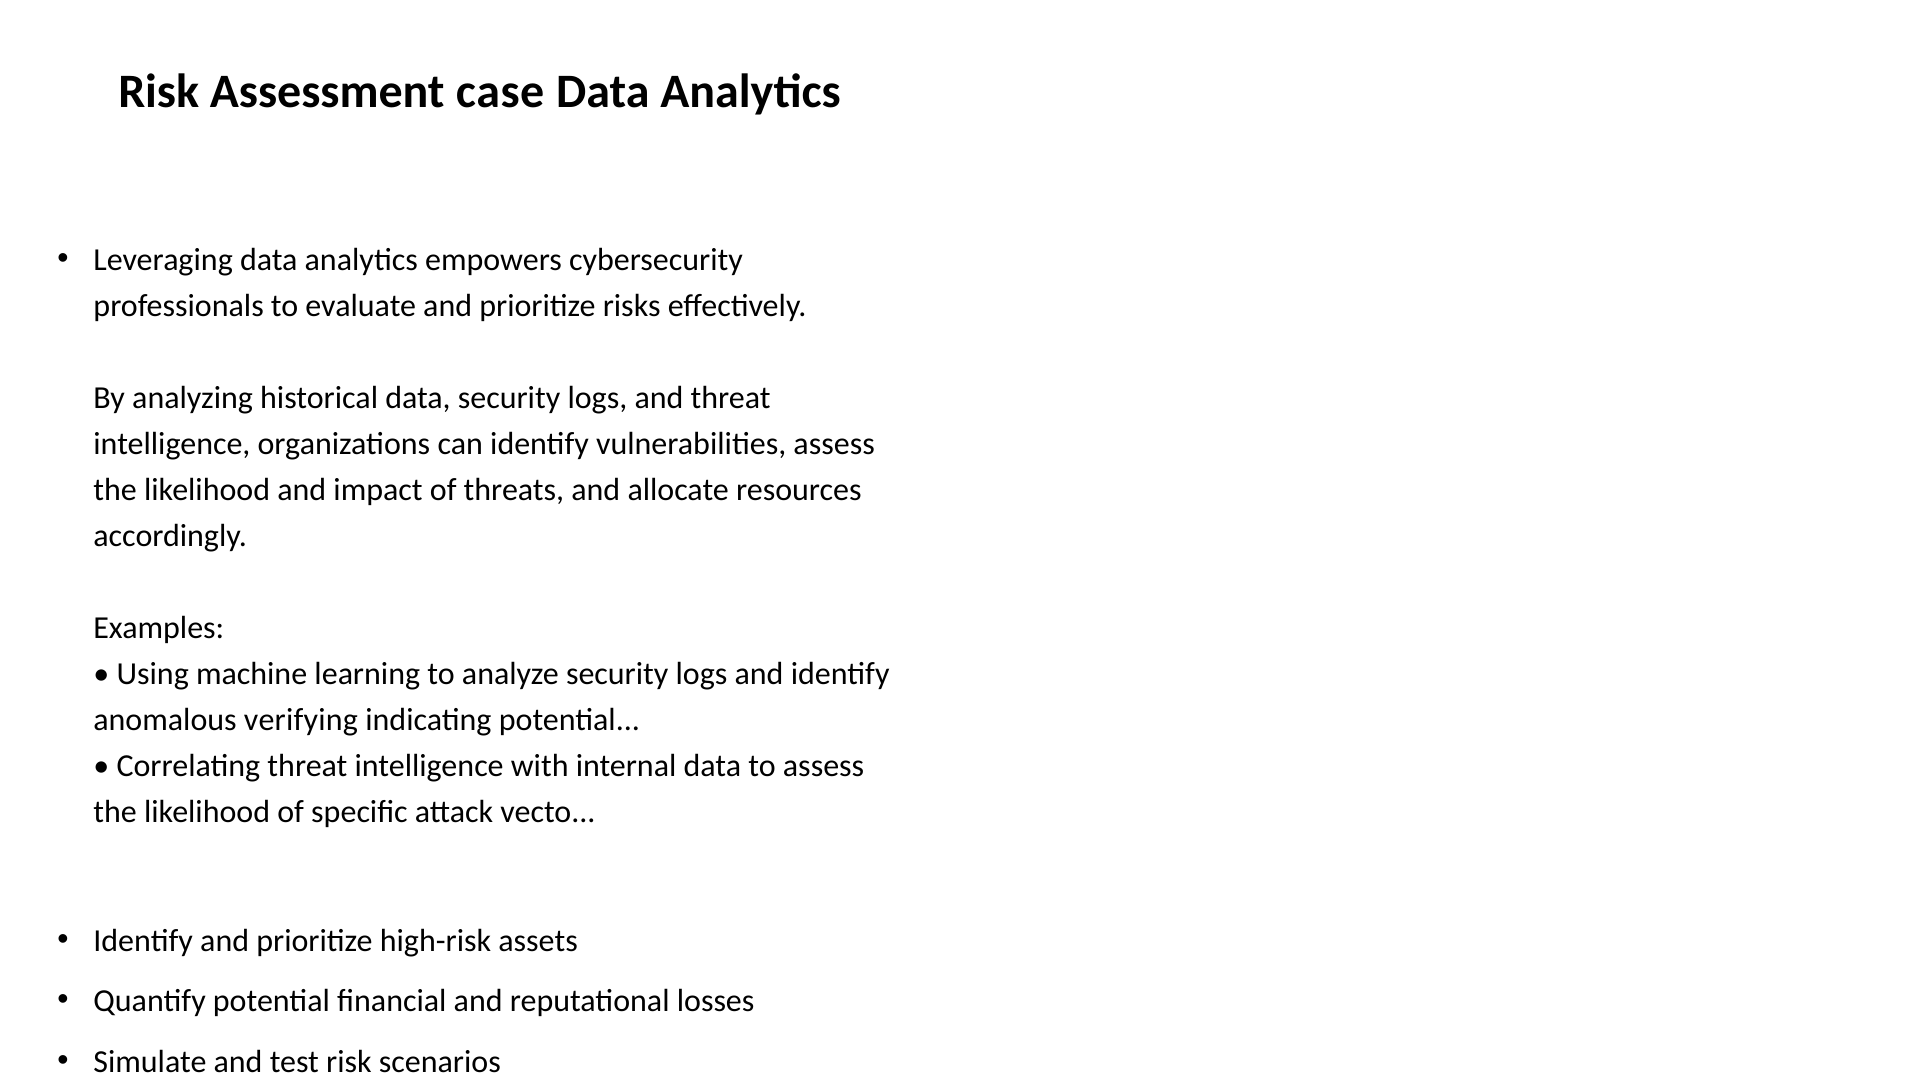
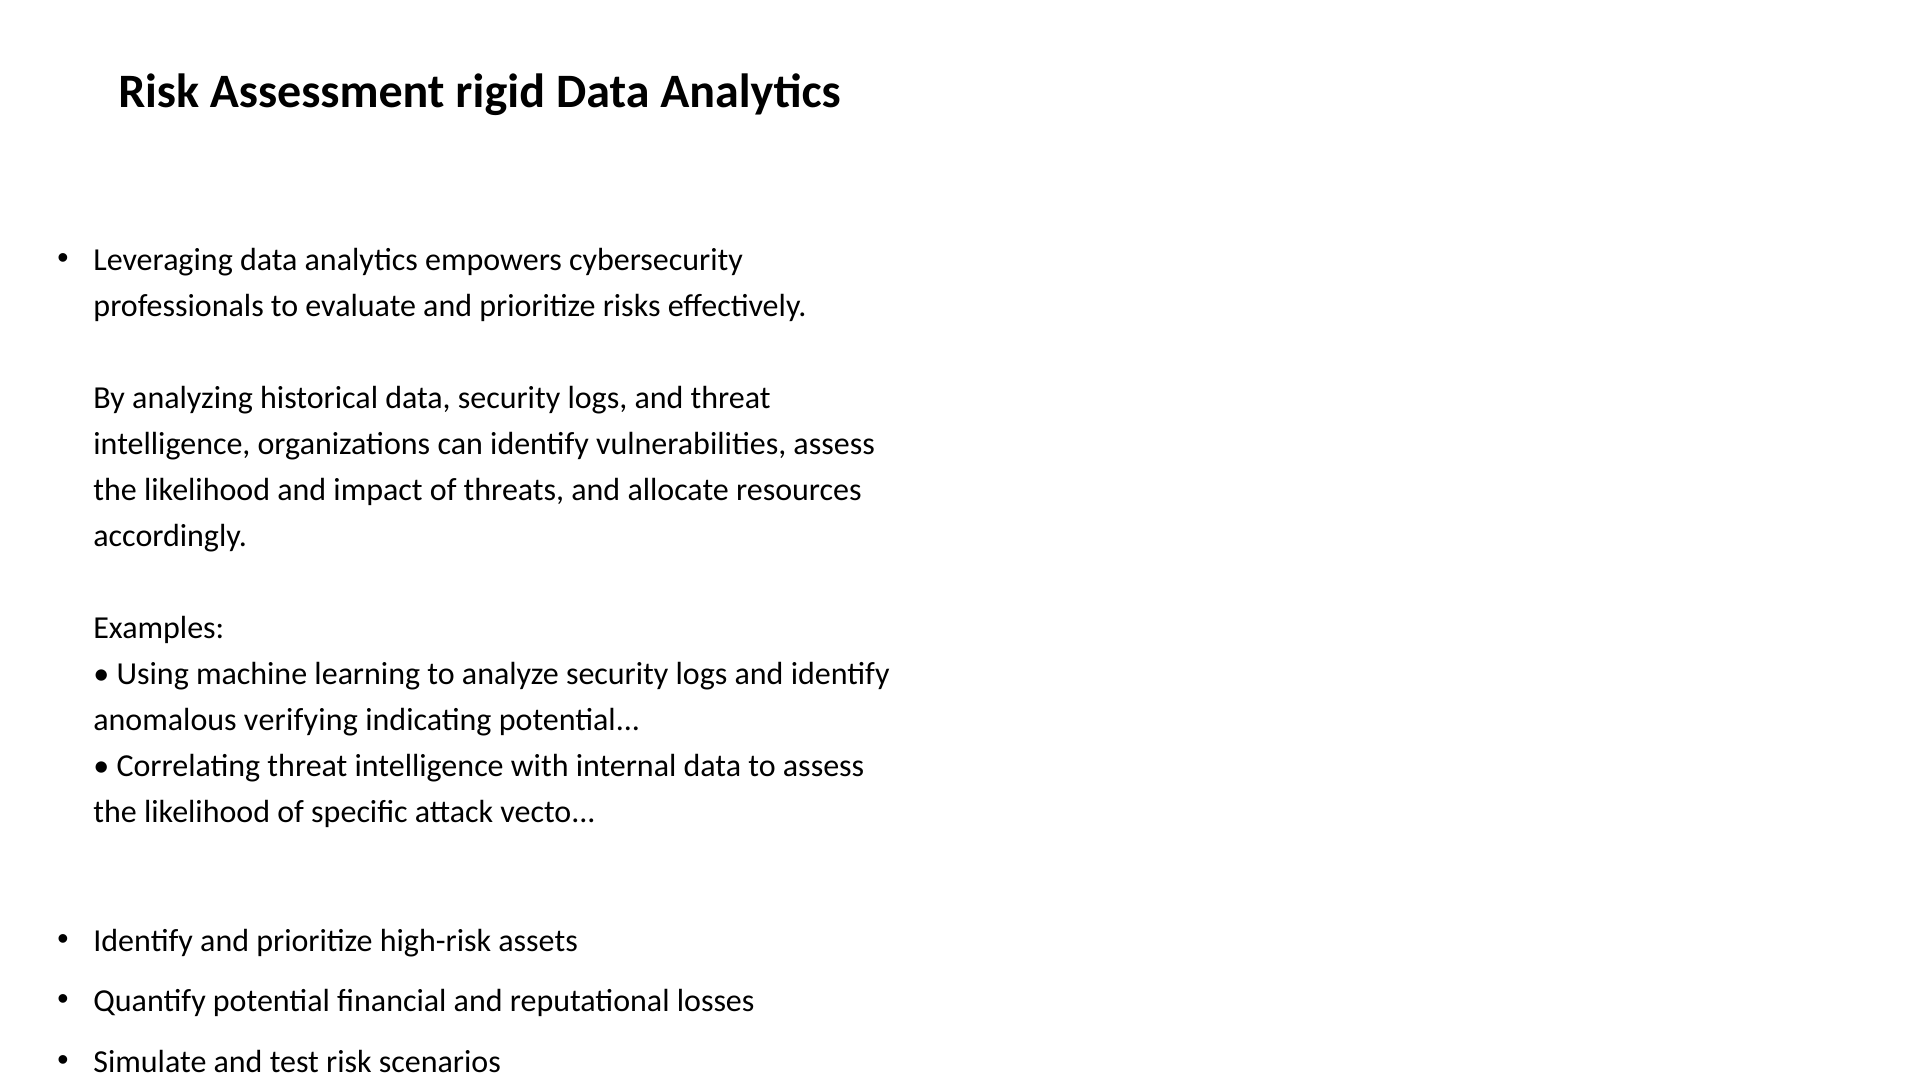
case: case -> rigid
